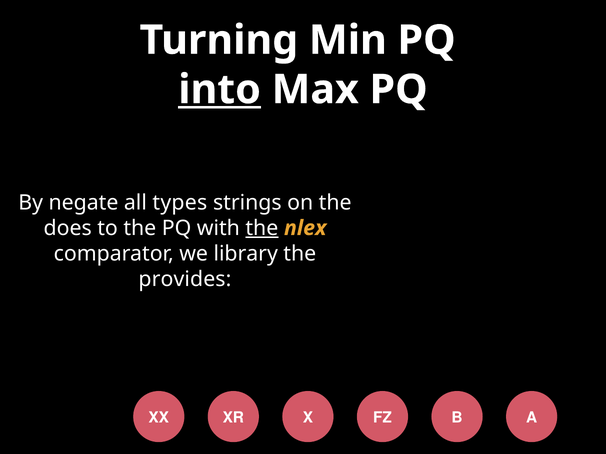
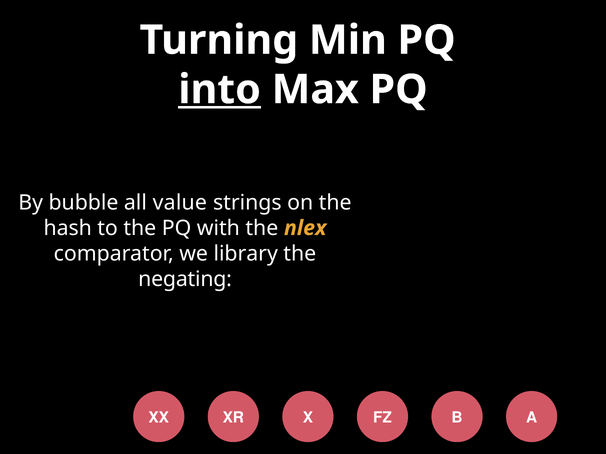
negate: negate -> bubble
types: types -> value
does: does -> hash
the at (262, 228) underline: present -> none
provides: provides -> negating
